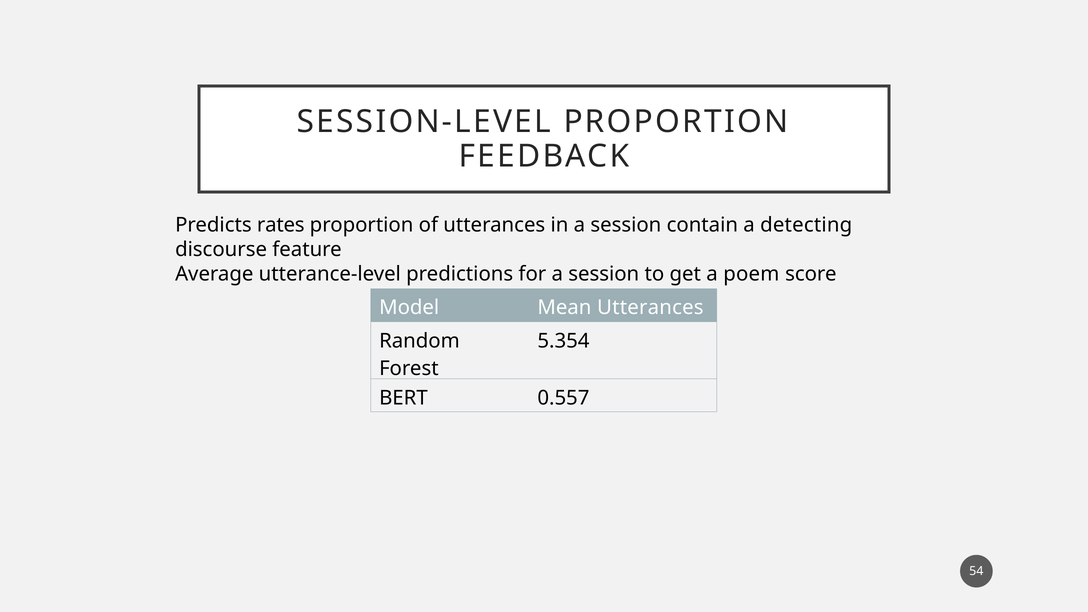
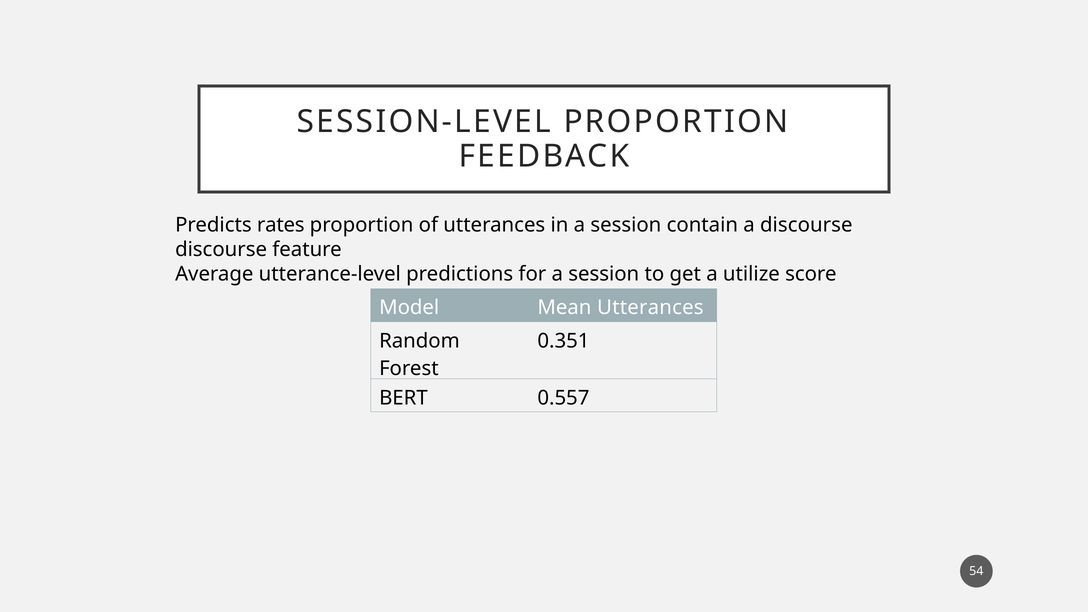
a detecting: detecting -> discourse
poem: poem -> utilize
5.354: 5.354 -> 0.351
